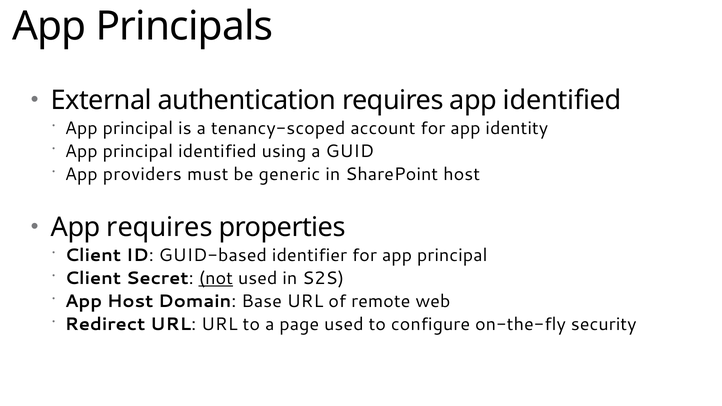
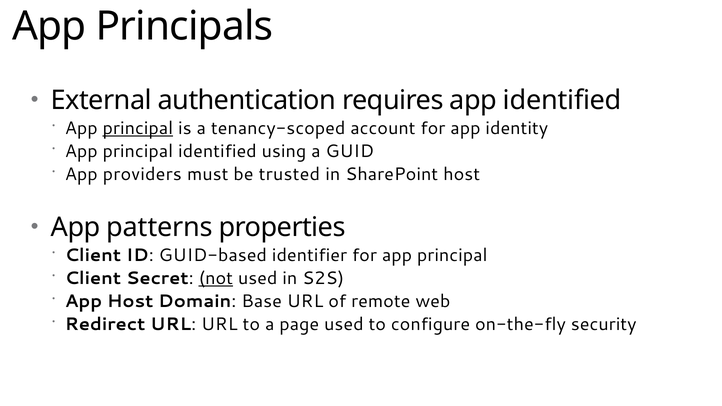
principal at (138, 128) underline: none -> present
generic: generic -> trusted
App requires: requires -> patterns
